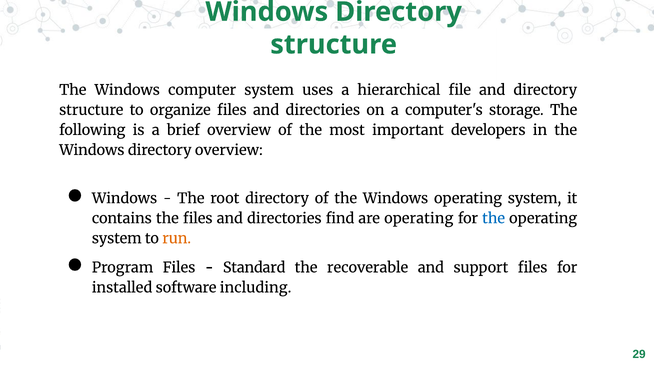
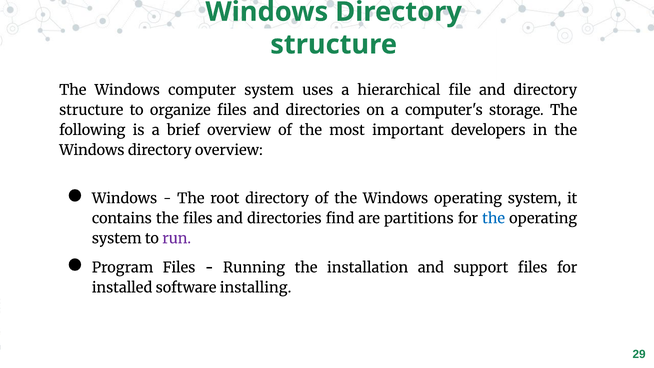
are operating: operating -> partitions
run colour: orange -> purple
Standard: Standard -> Running
recoverable: recoverable -> installation
including: including -> installing
